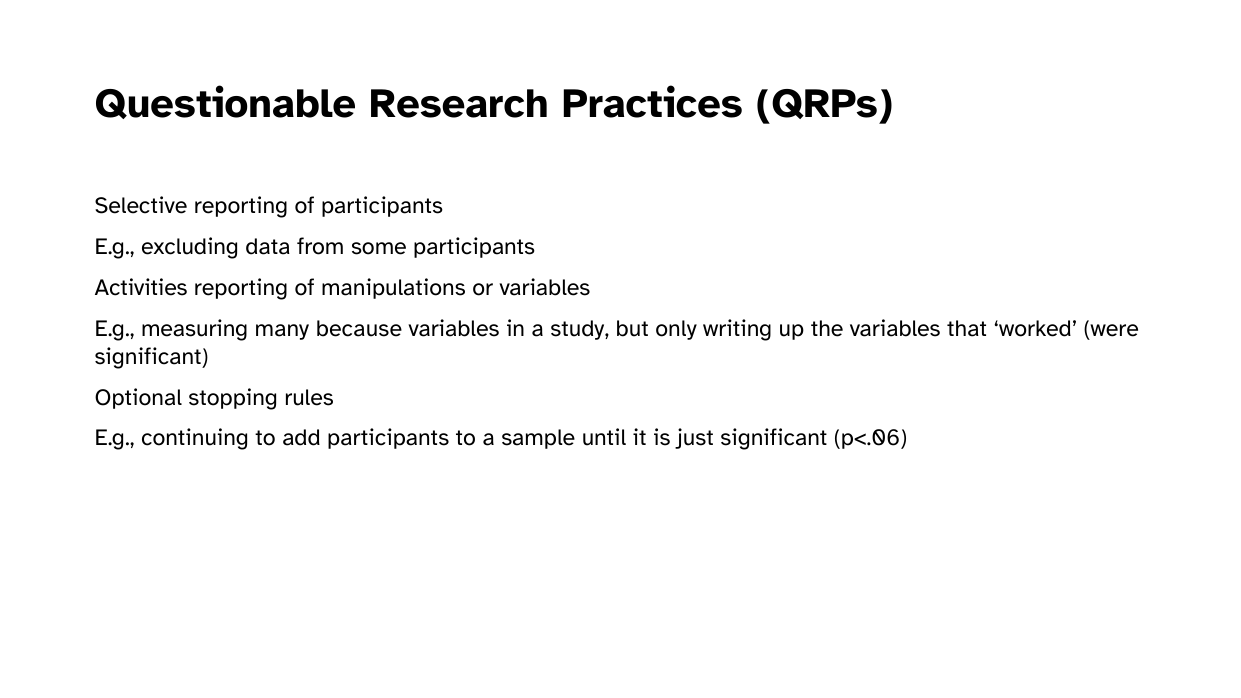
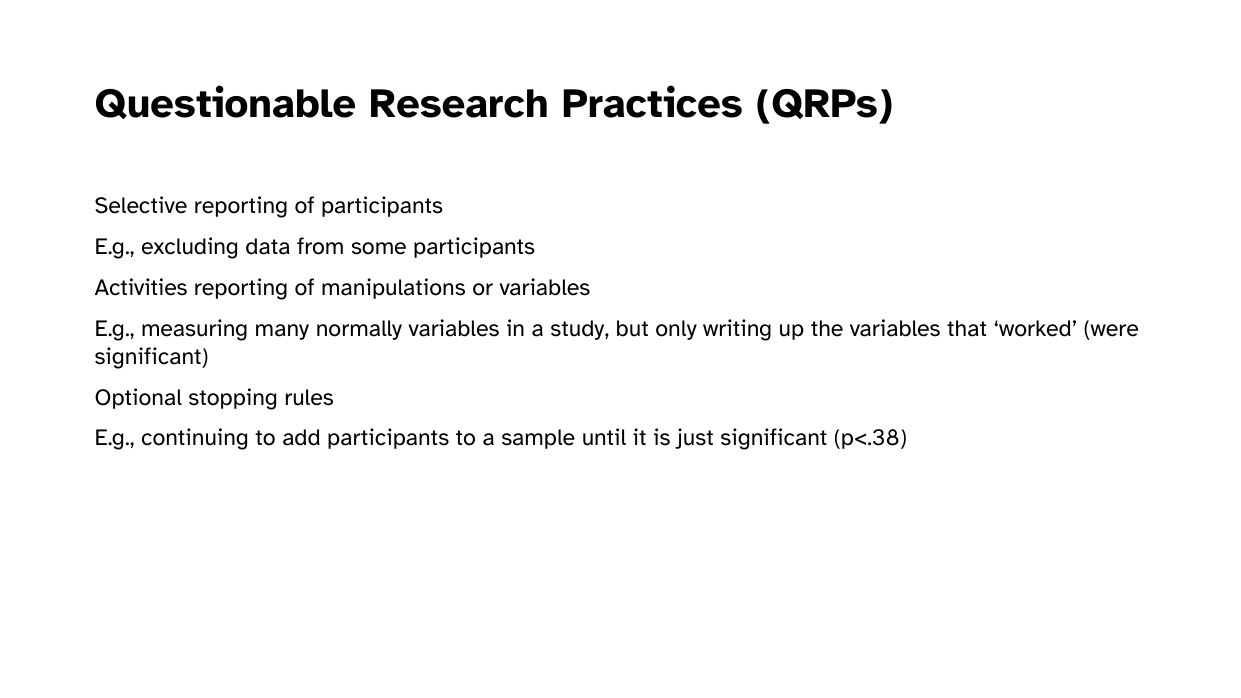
because: because -> normally
p<.06: p<.06 -> p<.38
